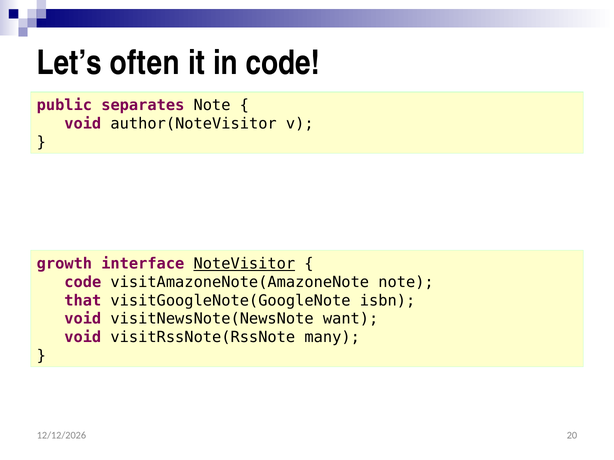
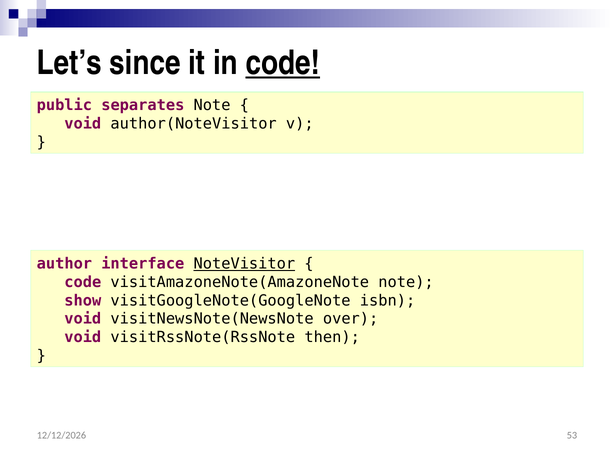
often: often -> since
code at (283, 63) underline: none -> present
growth: growth -> author
that: that -> show
want: want -> over
many: many -> then
20: 20 -> 53
